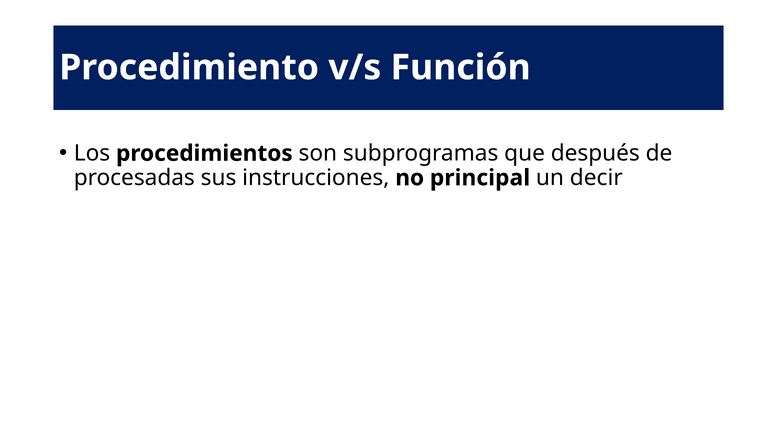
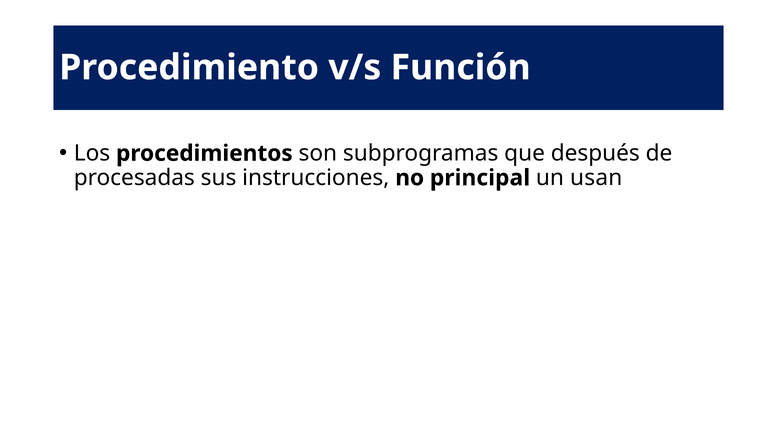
decir: decir -> usan
